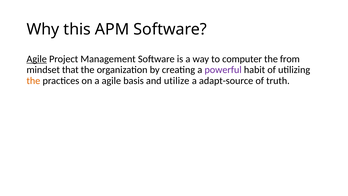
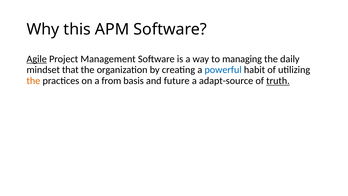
computer: computer -> managing
from: from -> daily
powerful colour: purple -> blue
a agile: agile -> from
utilize: utilize -> future
truth underline: none -> present
